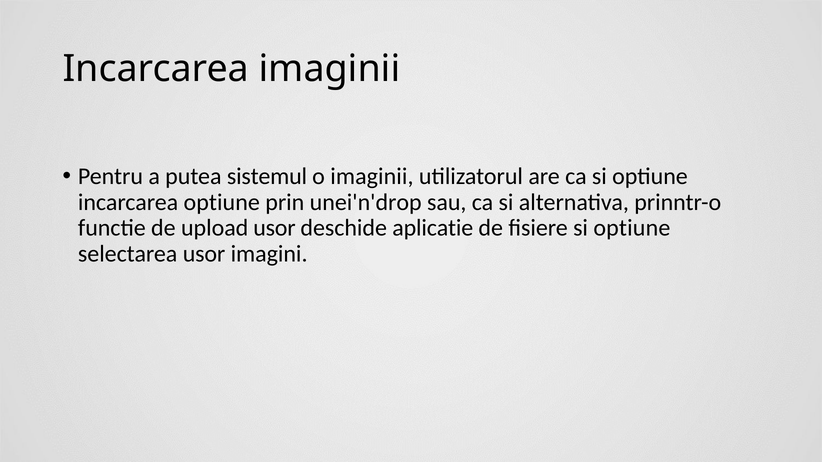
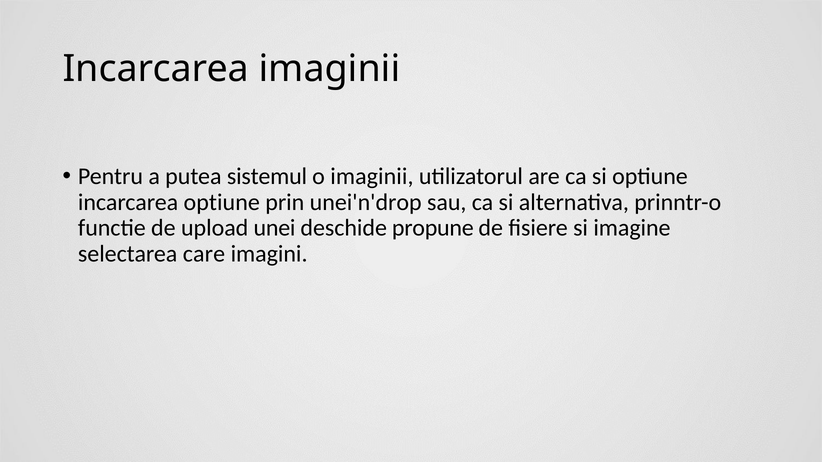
upload usor: usor -> unei
aplicatie: aplicatie -> propune
fisiere si optiune: optiune -> imagine
selectarea usor: usor -> care
